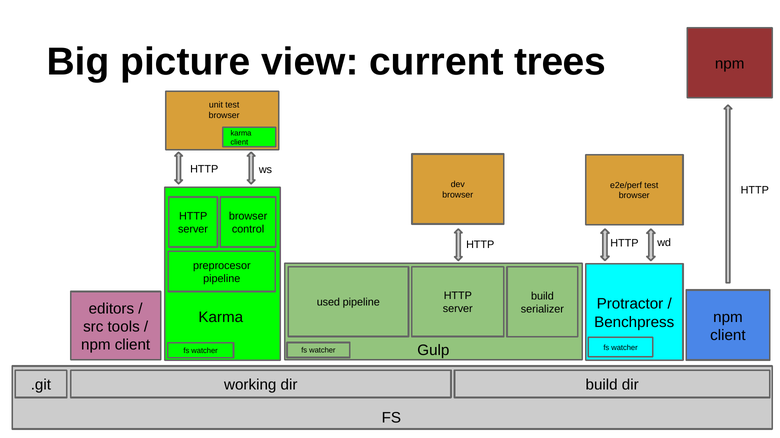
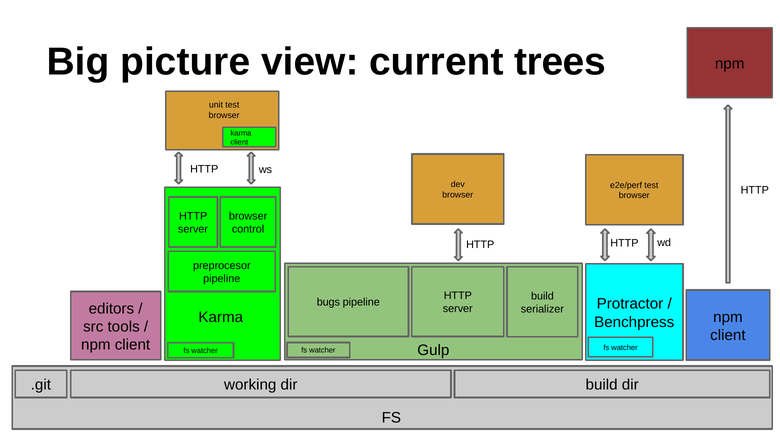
used: used -> bugs
